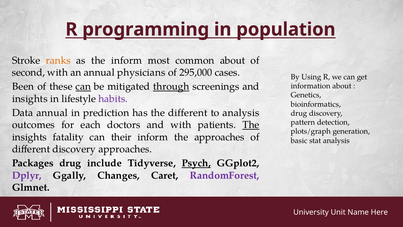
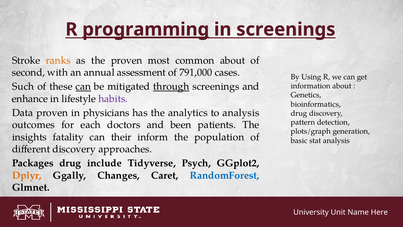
programming underline: none -> present
in population: population -> screenings
the inform: inform -> proven
physicians: physicians -> assessment
295,000: 295,000 -> 791,000
Been: Been -> Such
insights at (30, 99): insights -> enhance
Data annual: annual -> proven
prediction: prediction -> physicians
the different: different -> analytics
and with: with -> been
The at (251, 125) underline: present -> none
the approaches: approaches -> population
Psych underline: present -> none
Dplyr colour: purple -> orange
RandomForest colour: purple -> blue
